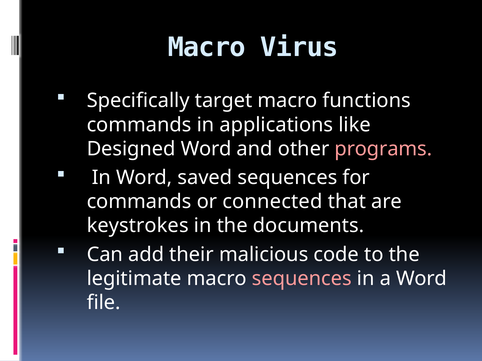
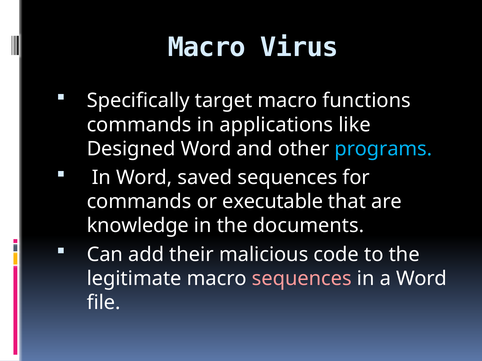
programs colour: pink -> light blue
connected: connected -> executable
keystrokes: keystrokes -> knowledge
